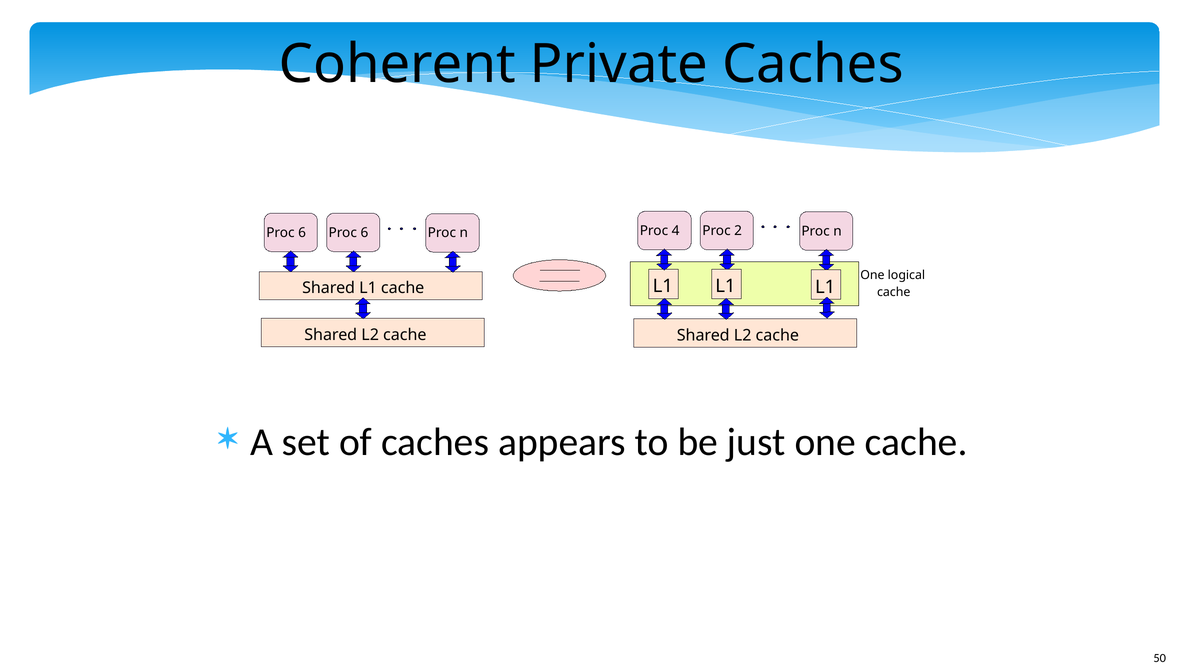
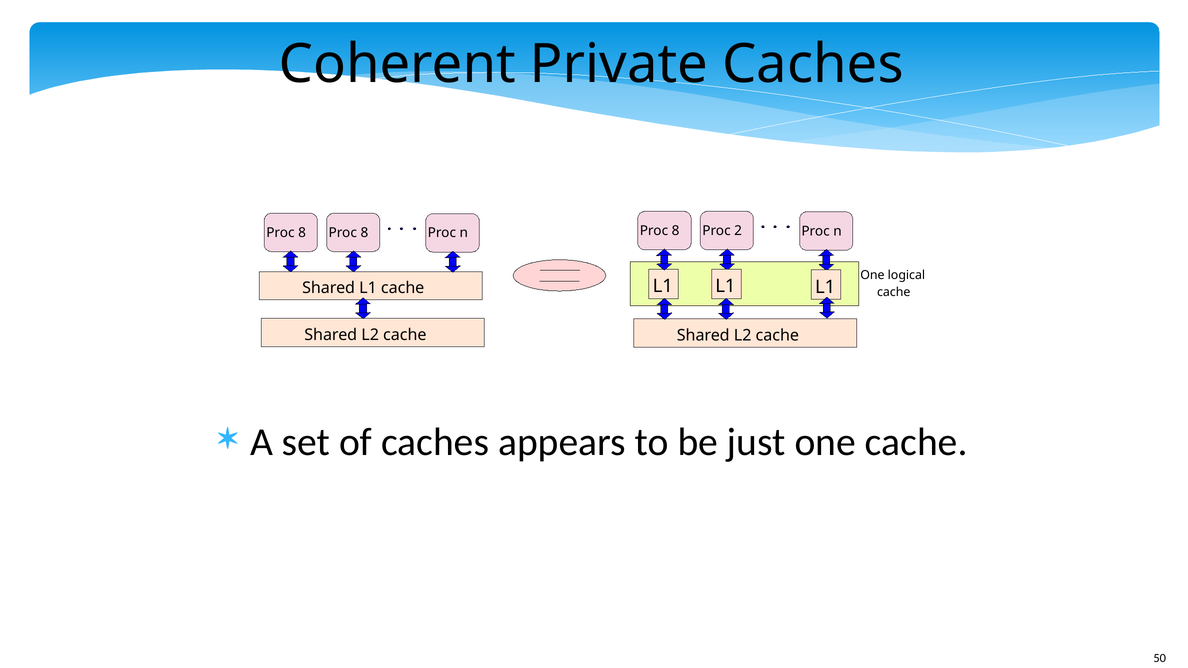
6 at (302, 233): 6 -> 8
6 at (364, 233): 6 -> 8
n Proc 4: 4 -> 8
